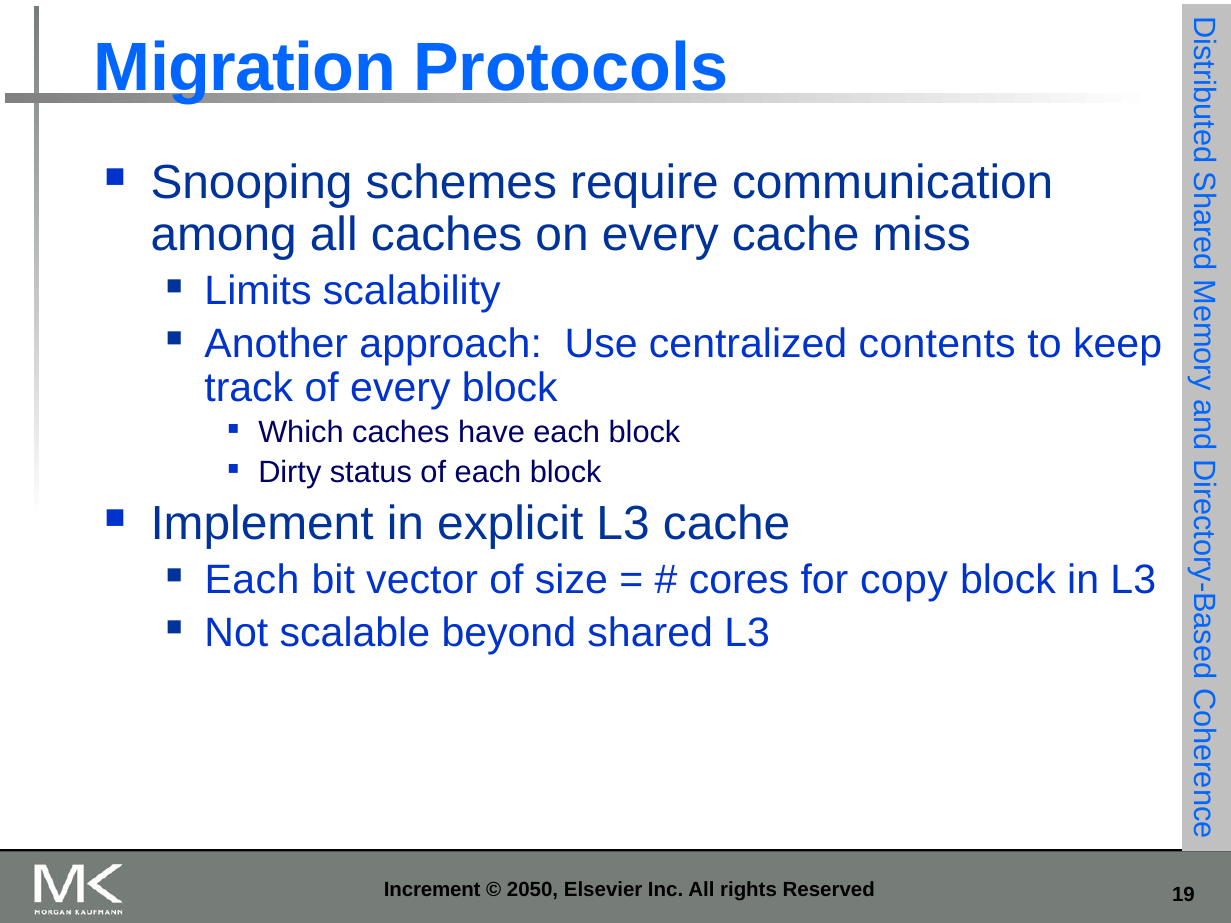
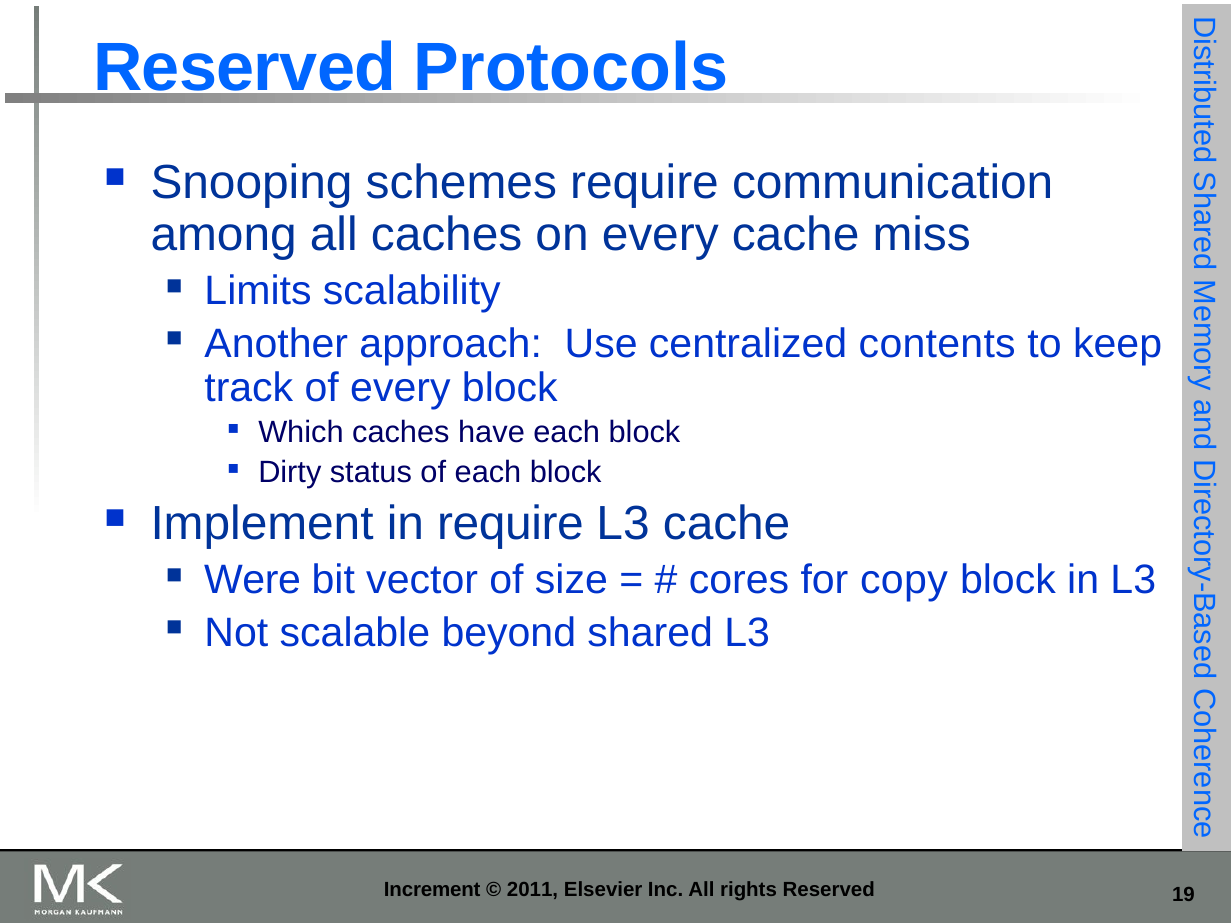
Migration at (245, 68): Migration -> Reserved
in explicit: explicit -> require
Each at (252, 581): Each -> Were
2050: 2050 -> 2011
